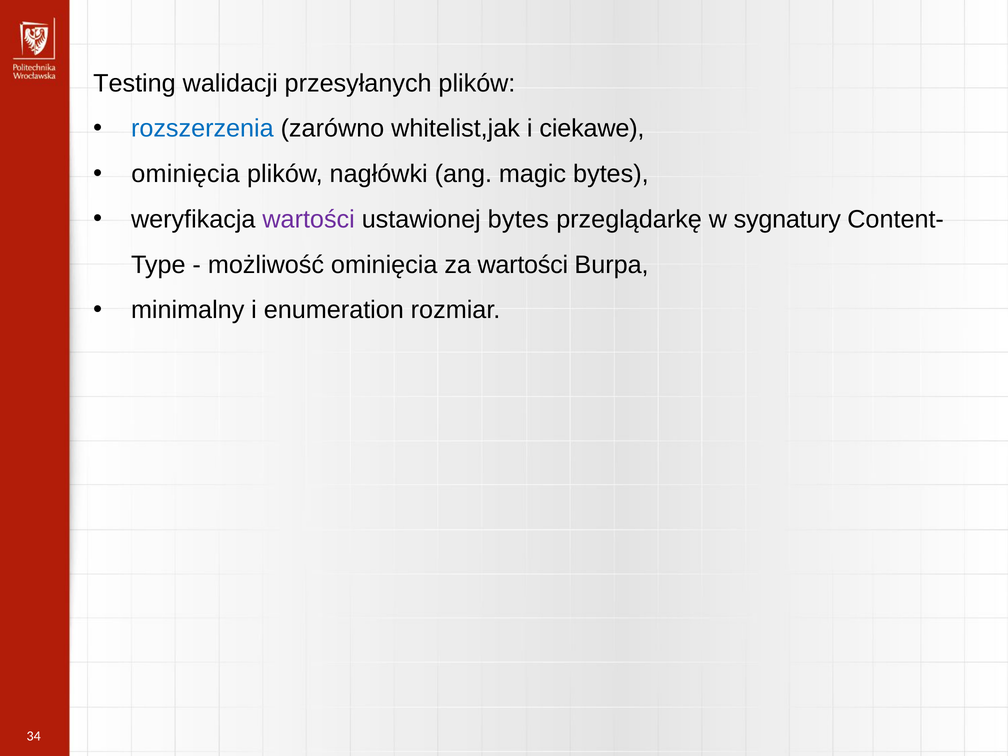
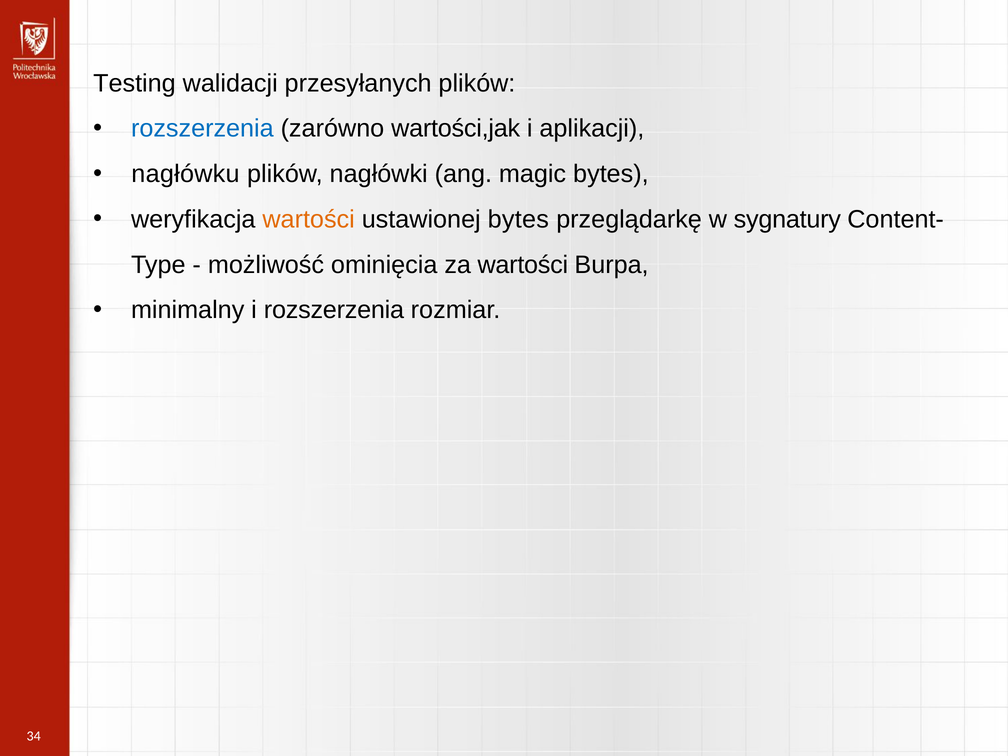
whitelist,jak: whitelist,jak -> wartości,jak
ciekawe: ciekawe -> aplikacji
ominięcia at (185, 174): ominięcia -> nagłówku
wartości at (309, 219) colour: purple -> orange
i enumeration: enumeration -> rozszerzenia
